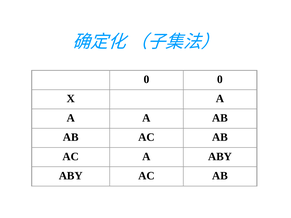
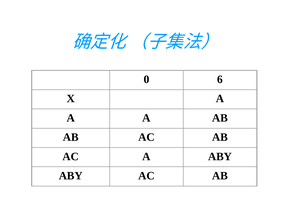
0 0: 0 -> 6
